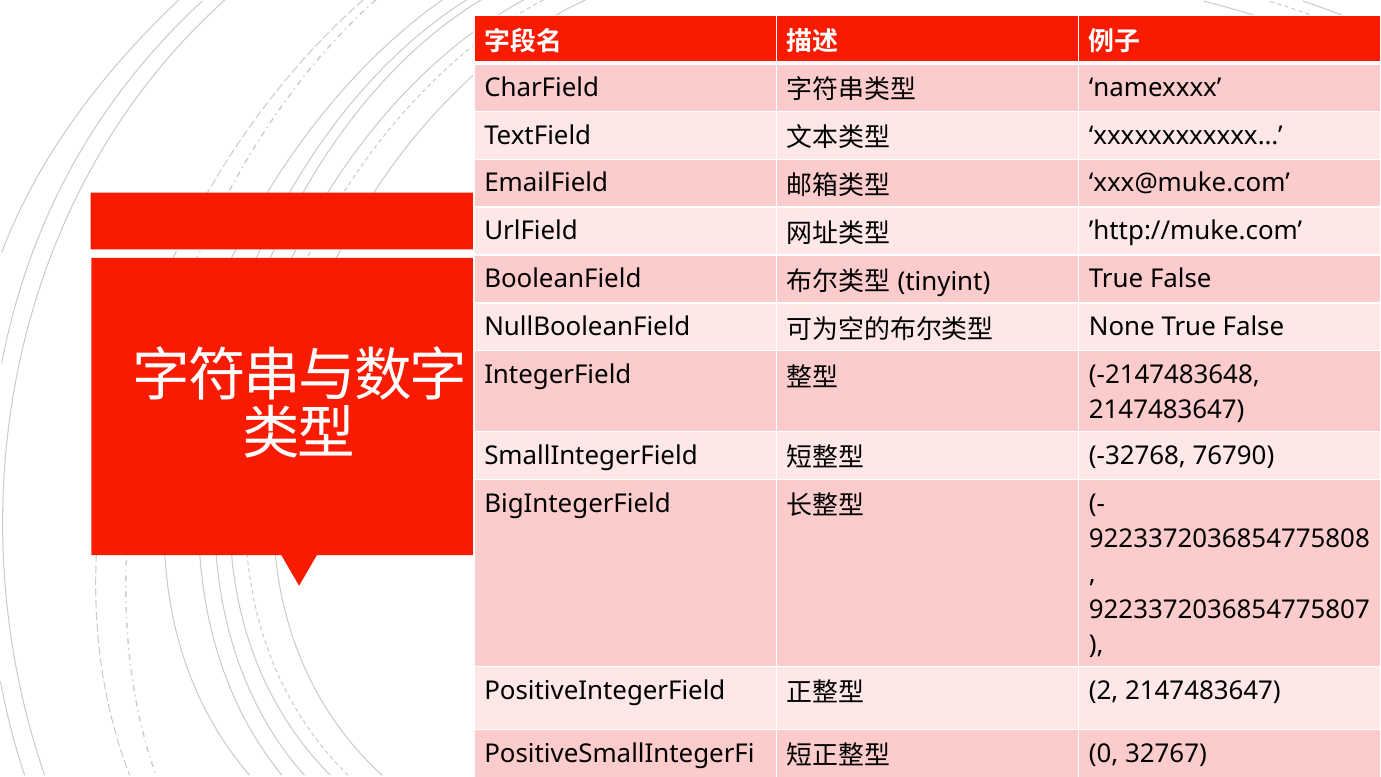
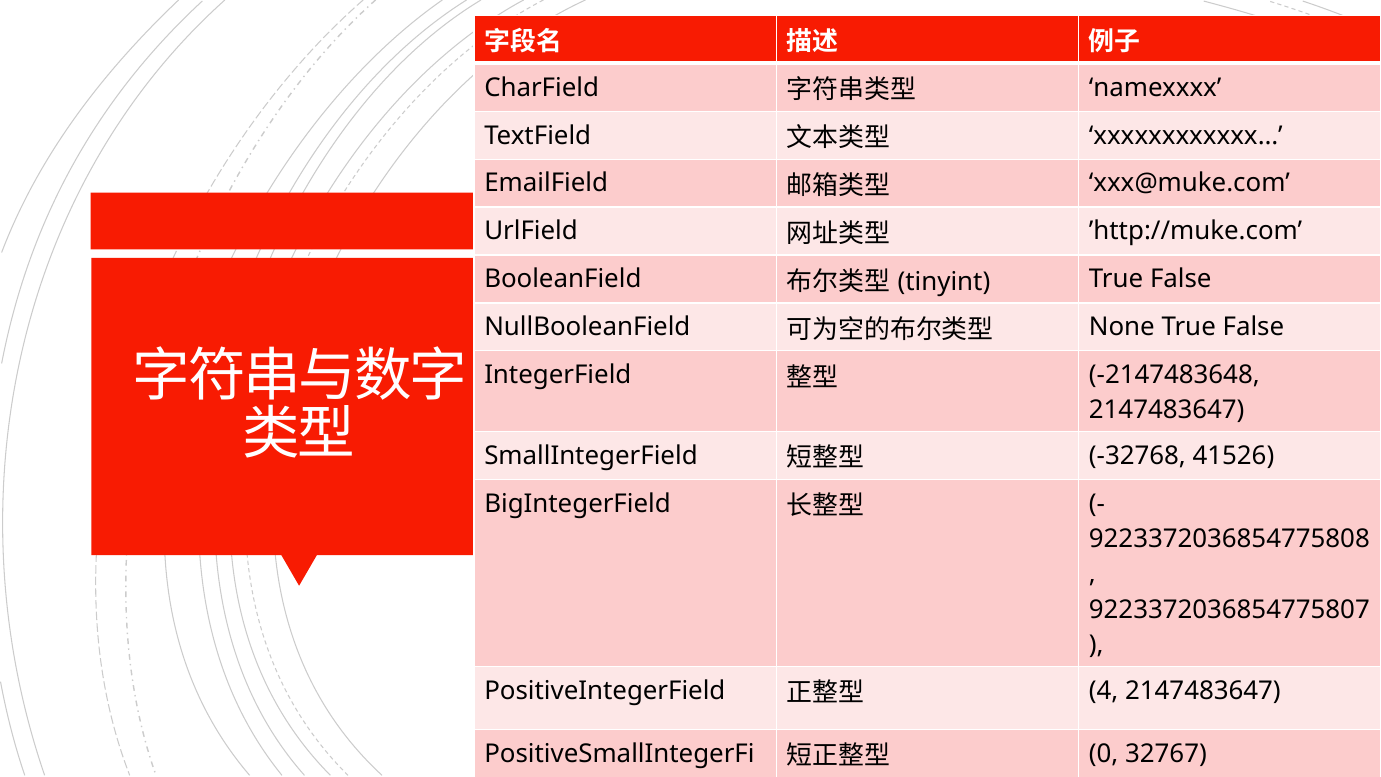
76790: 76790 -> 41526
2: 2 -> 4
